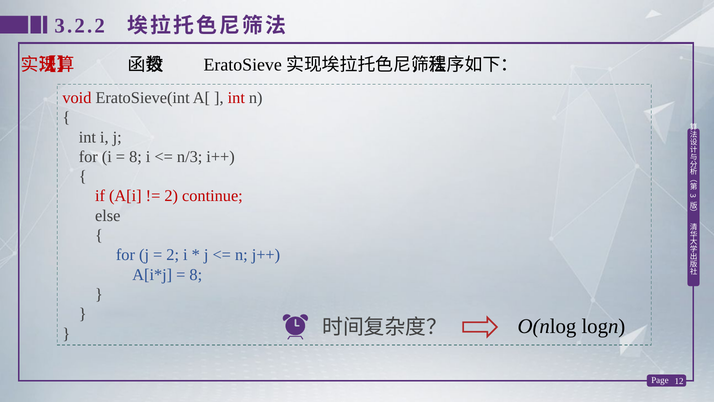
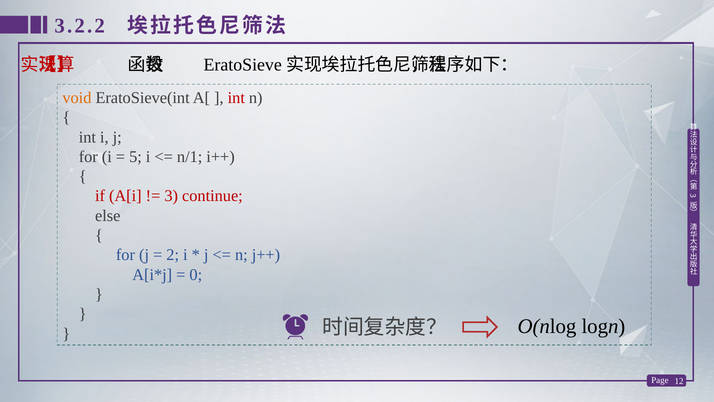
void colour: red -> orange
8 at (135, 157): 8 -> 5
n/3: n/3 -> n/1
2 at (171, 196): 2 -> 3
8 at (196, 274): 8 -> 0
